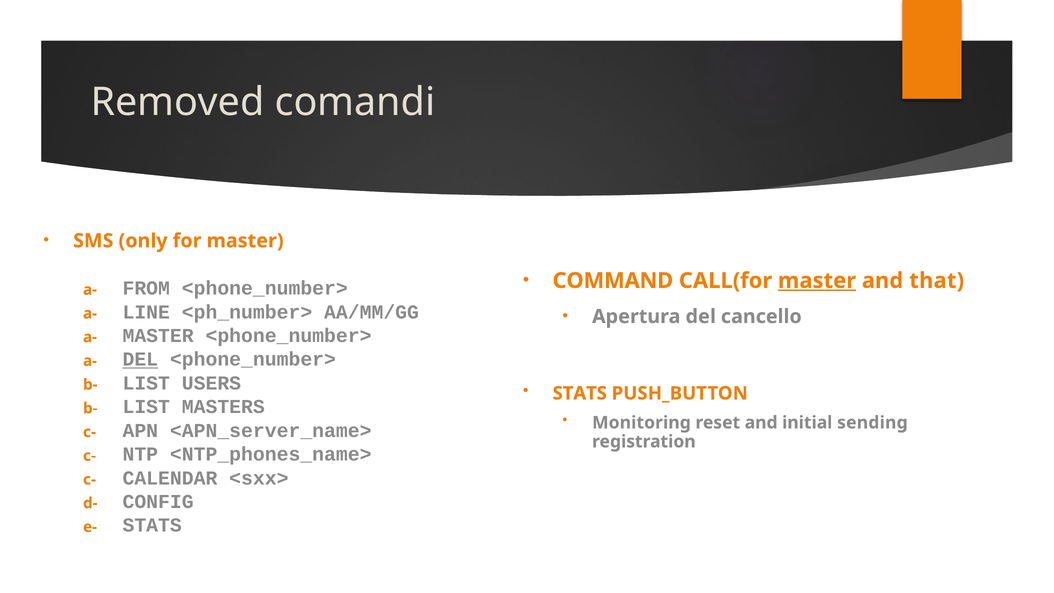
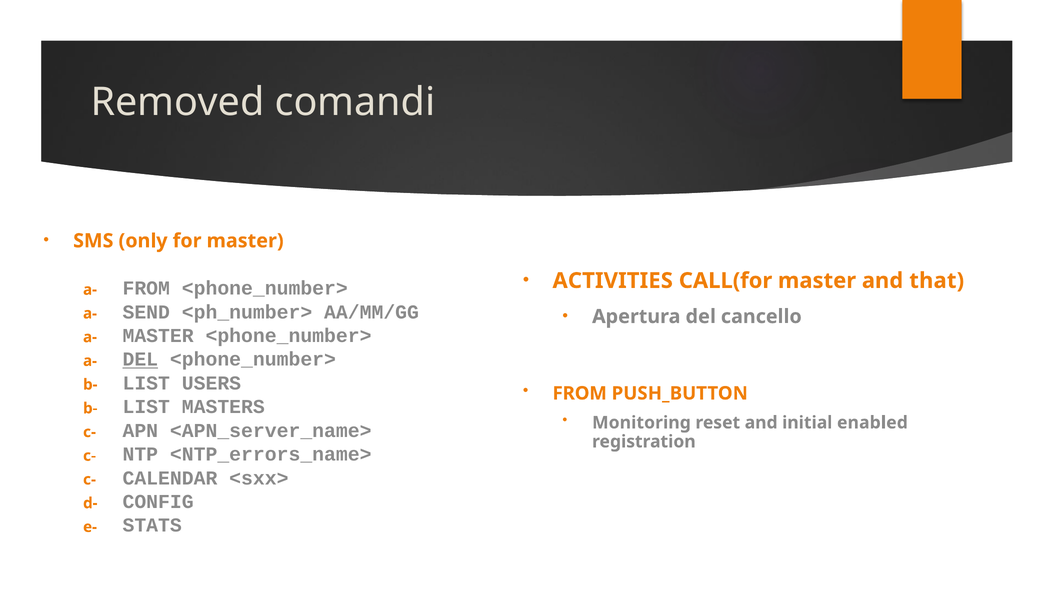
COMMAND: COMMAND -> ACTIVITIES
master at (817, 281) underline: present -> none
LINE: LINE -> SEND
STATS at (580, 393): STATS -> FROM
sending: sending -> enabled
<NTP_phones_name>: <NTP_phones_name> -> <NTP_errors_name>
